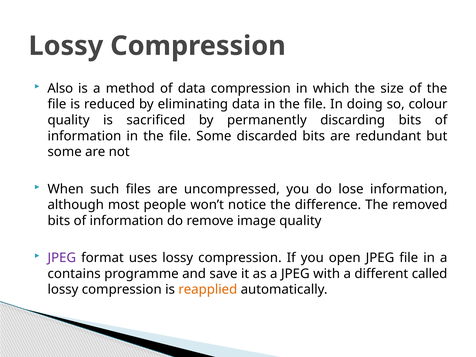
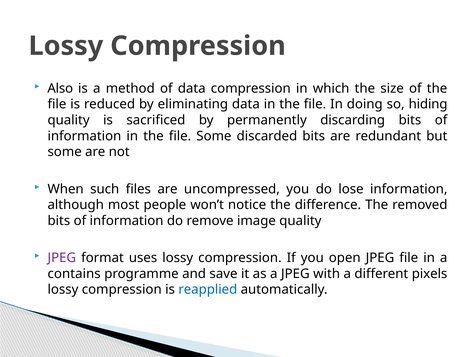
colour: colour -> hiding
called: called -> pixels
reapplied colour: orange -> blue
